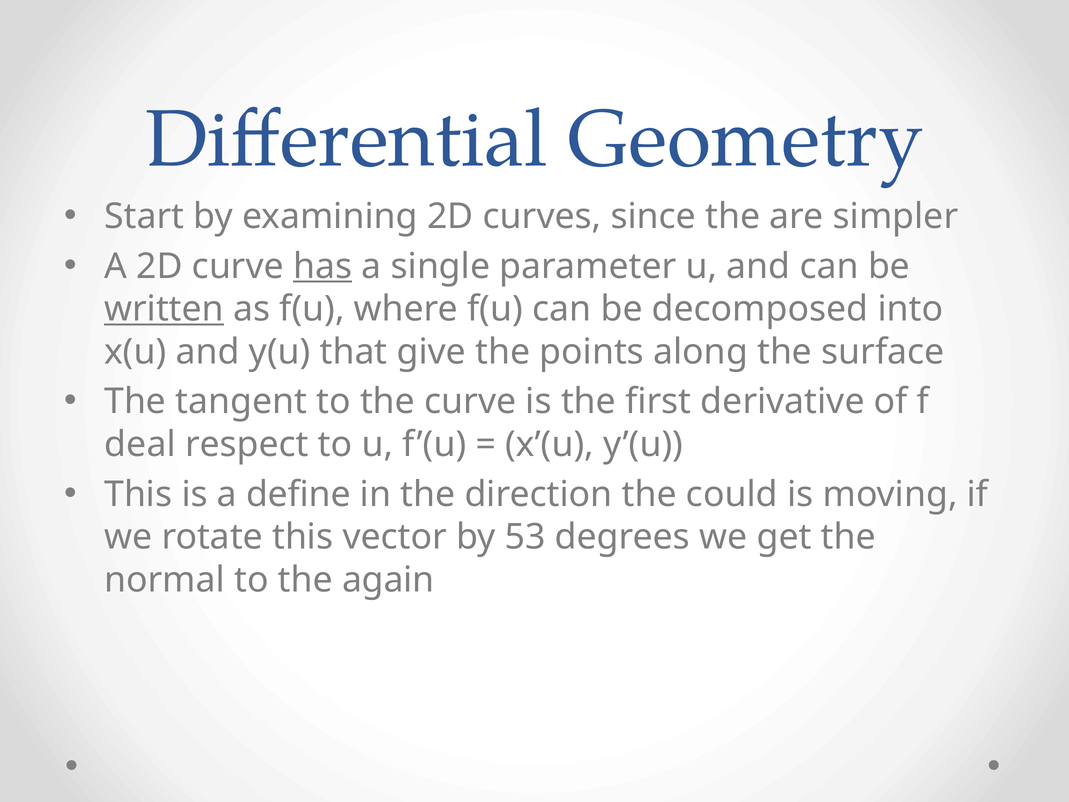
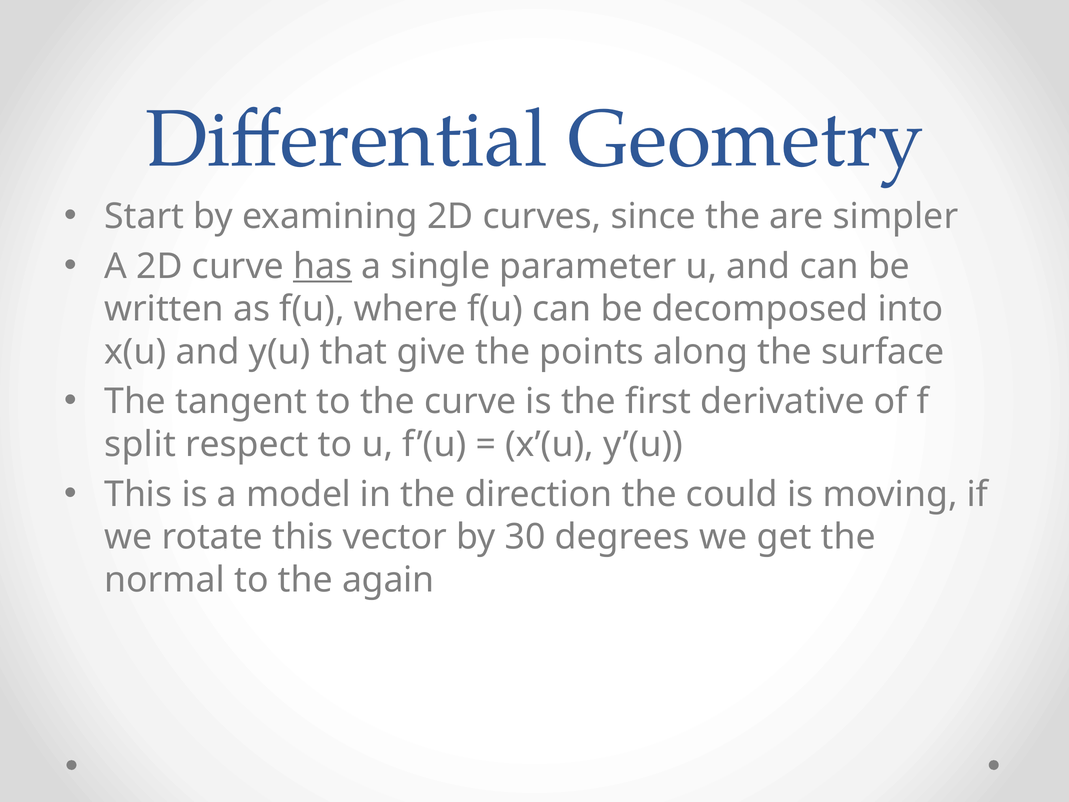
written underline: present -> none
deal: deal -> split
define: define -> model
53: 53 -> 30
